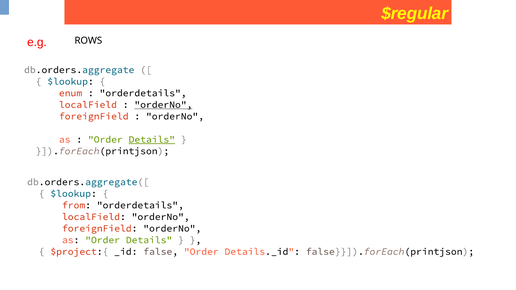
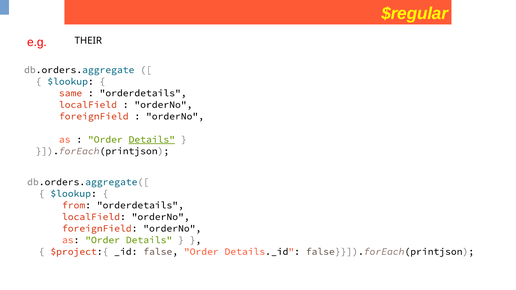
ROWS: ROWS -> THEIR
enum: enum -> same
orderNo at (163, 105) underline: present -> none
